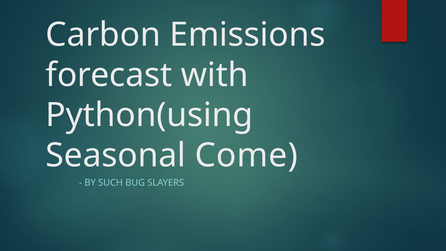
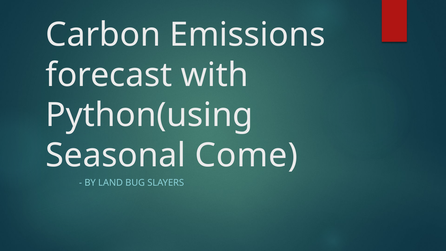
SUCH: SUCH -> LAND
